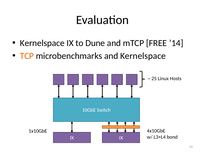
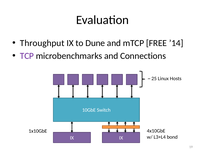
Kernelspace at (42, 43): Kernelspace -> Throughput
TCP colour: orange -> purple
and Kernelspace: Kernelspace -> Connections
